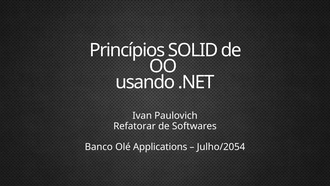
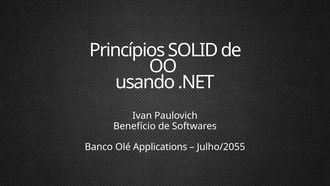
Refatorar: Refatorar -> Benefício
Julho/2054: Julho/2054 -> Julho/2055
